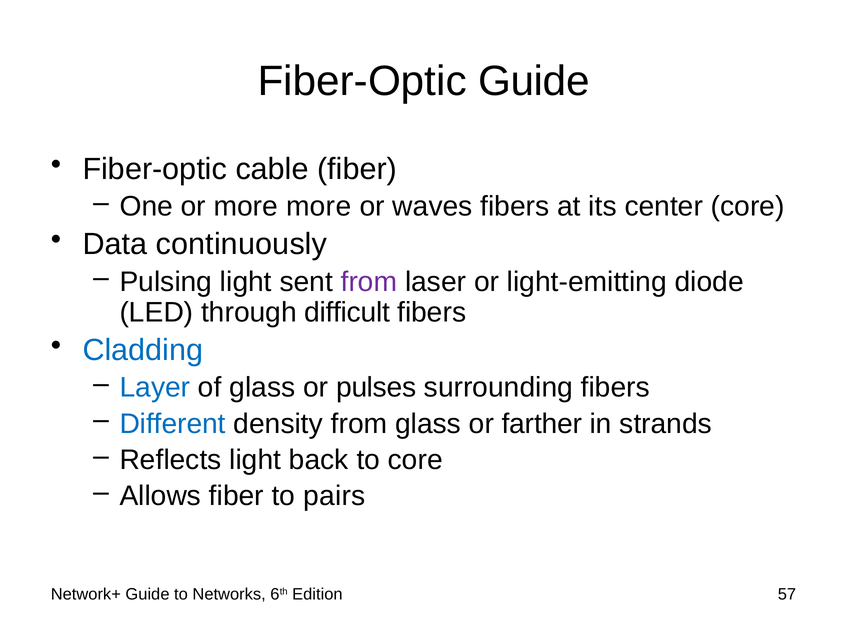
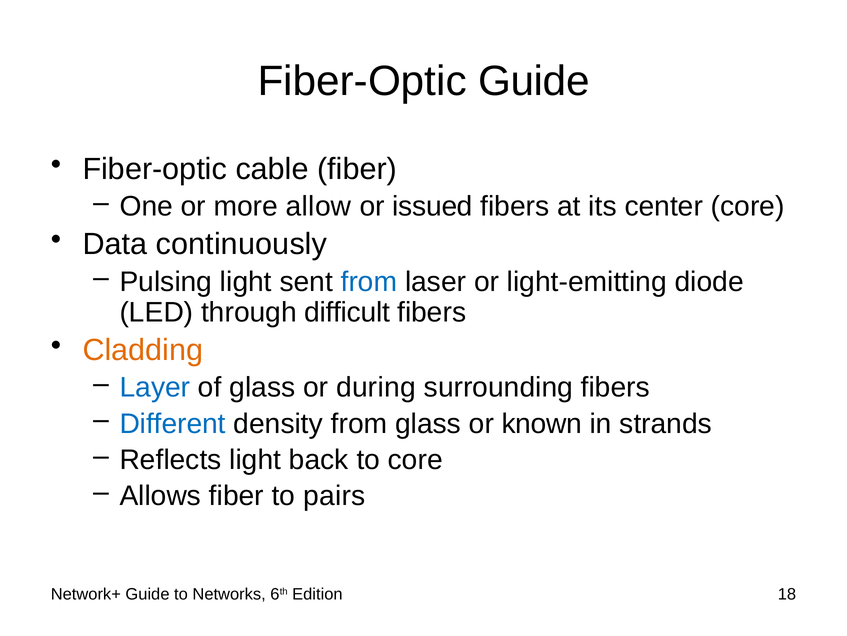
more more: more -> allow
waves: waves -> issued
from at (369, 281) colour: purple -> blue
Cladding colour: blue -> orange
pulses: pulses -> during
farther: farther -> known
57: 57 -> 18
